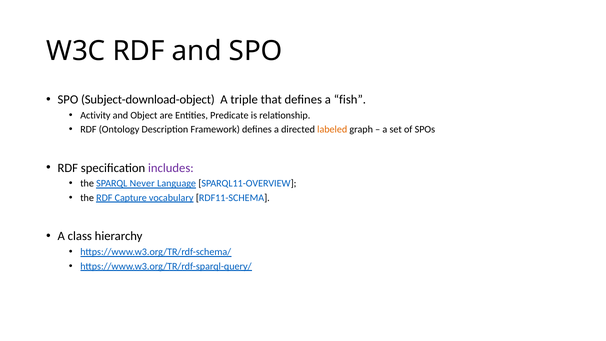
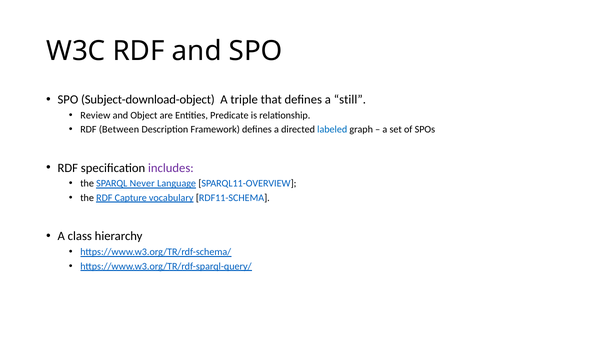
fish: fish -> still
Activity: Activity -> Review
Ontology: Ontology -> Between
labeled colour: orange -> blue
